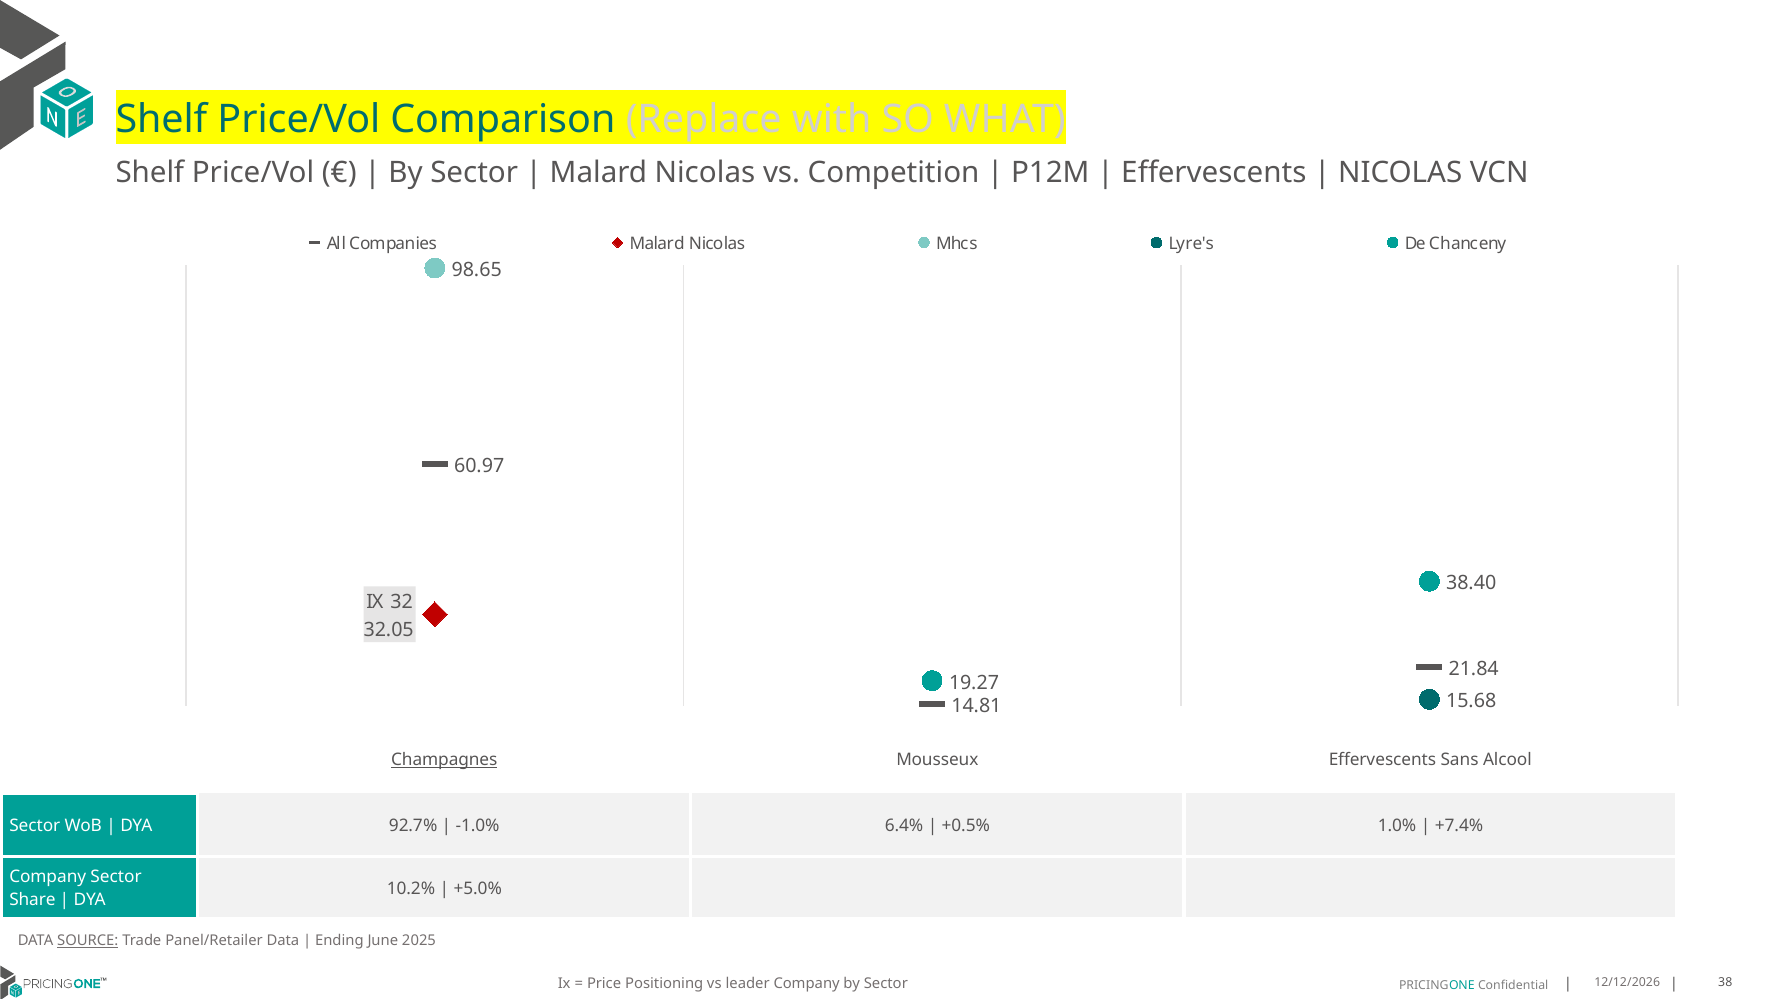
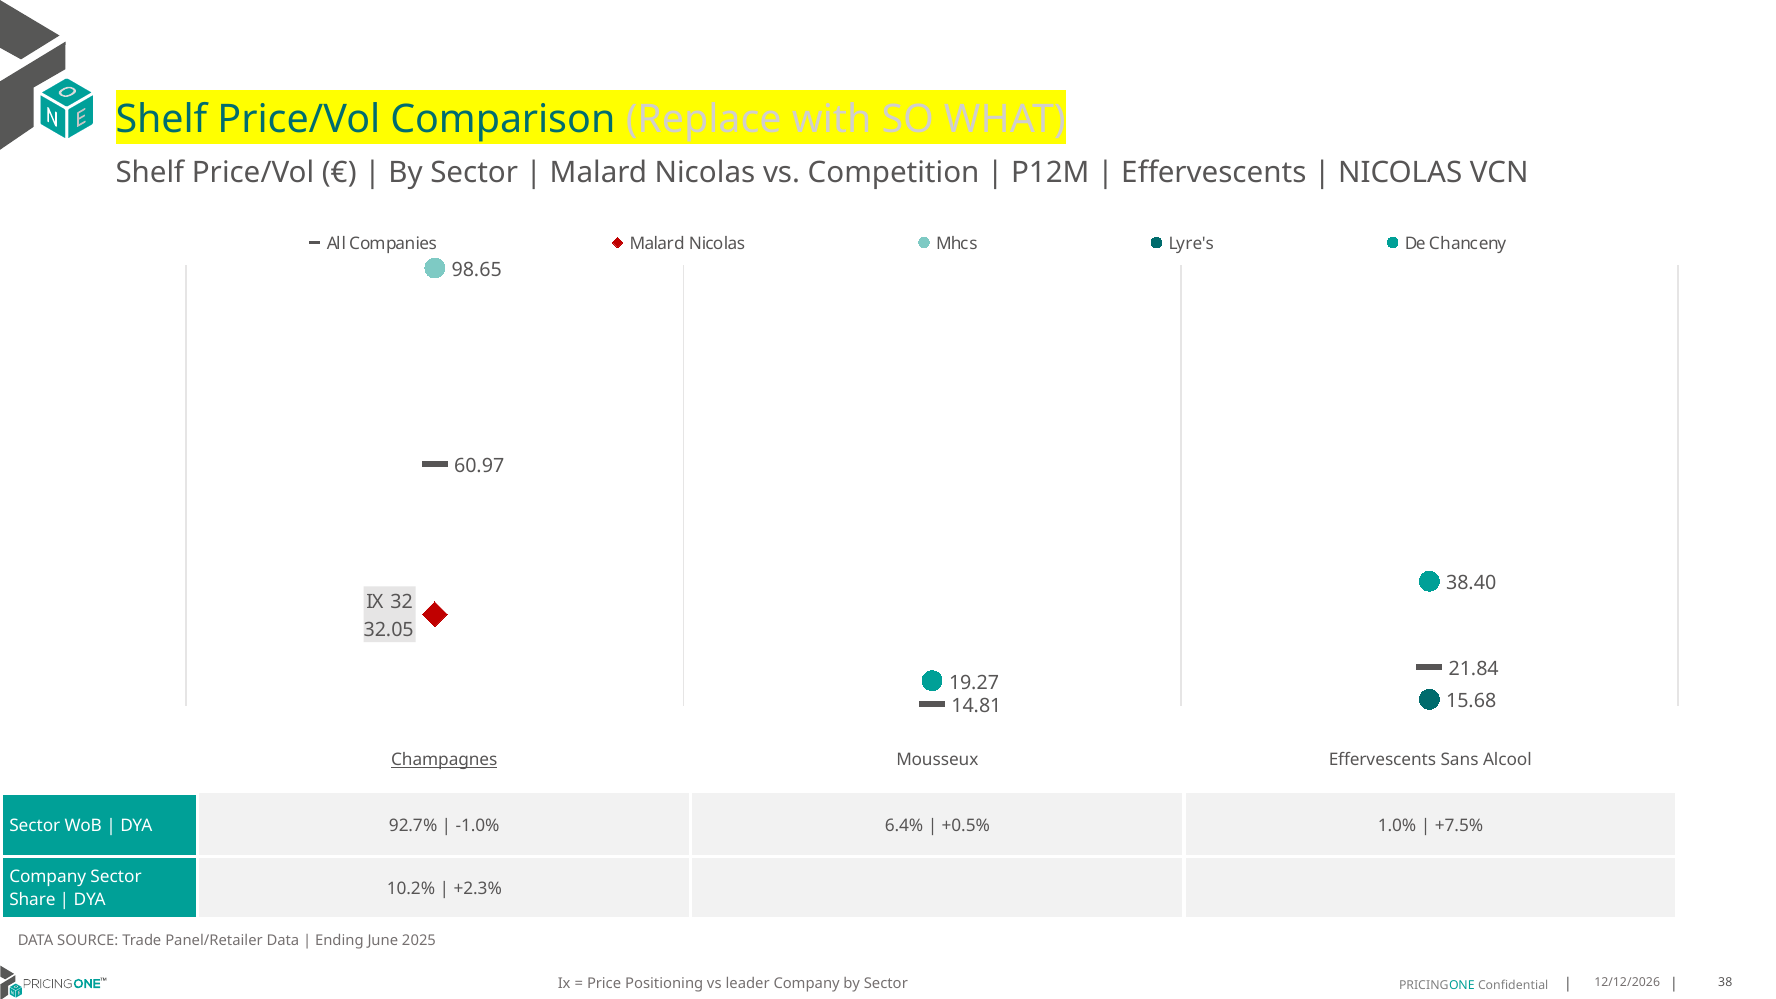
+7.4%: +7.4% -> +7.5%
+5.0%: +5.0% -> +2.3%
SOURCE underline: present -> none
